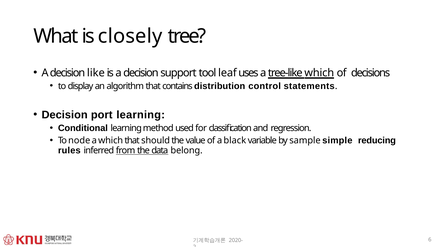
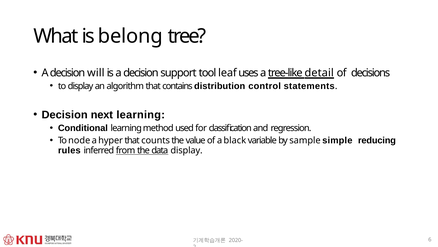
closely: closely -> belong
like: like -> will
tree-like which: which -> detail
port: port -> next
a which: which -> hyper
should: should -> counts
data belong: belong -> display
